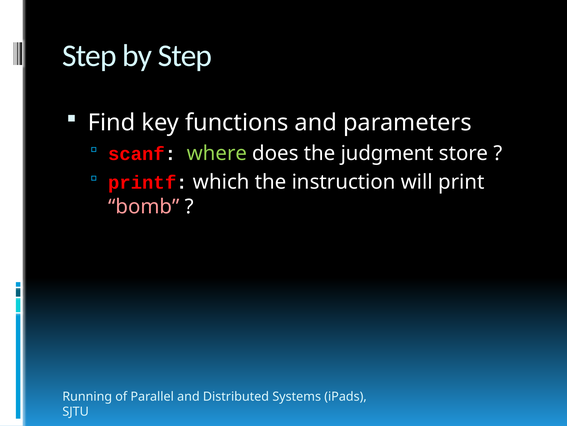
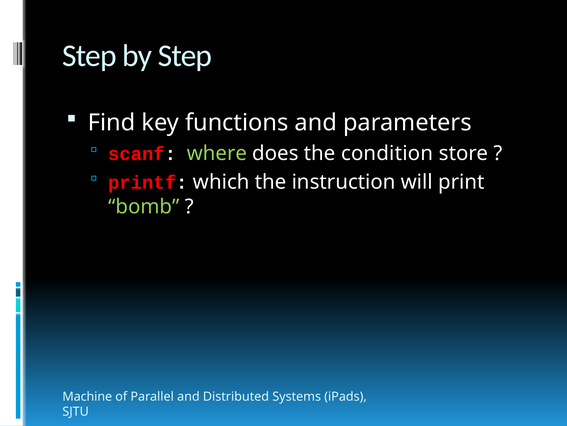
judgment: judgment -> condition
bomb colour: pink -> light green
Running: Running -> Machine
